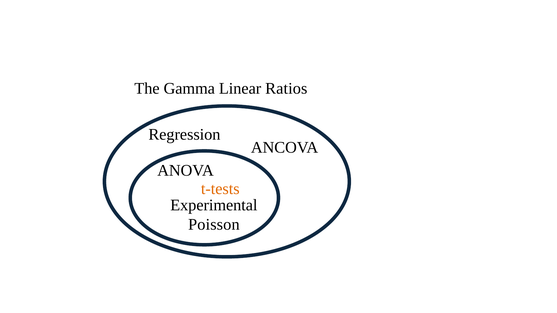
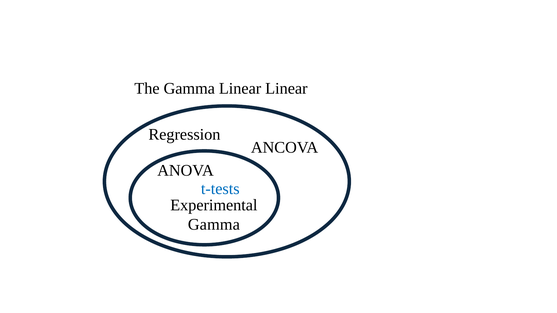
Linear Ratios: Ratios -> Linear
t-tests colour: orange -> blue
Poisson at (214, 225): Poisson -> Gamma
